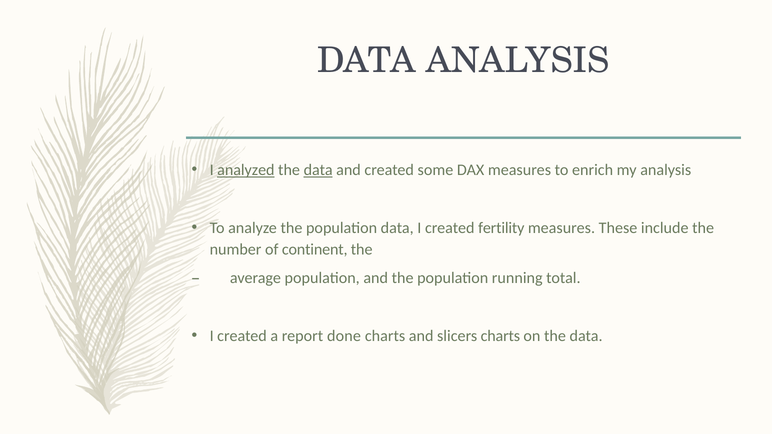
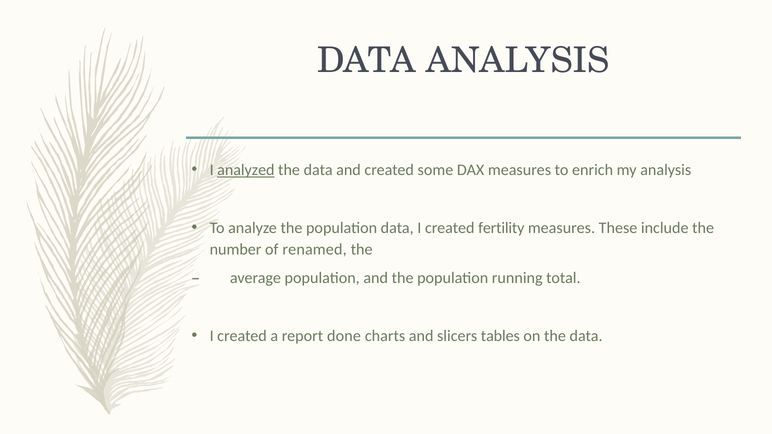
data at (318, 170) underline: present -> none
continent: continent -> renamed
slicers charts: charts -> tables
